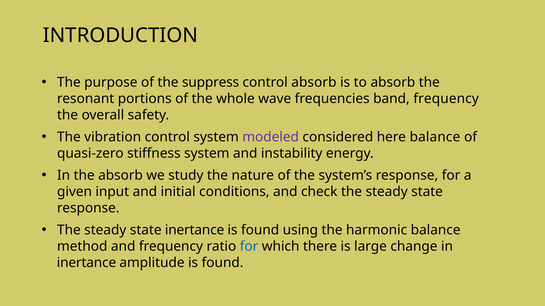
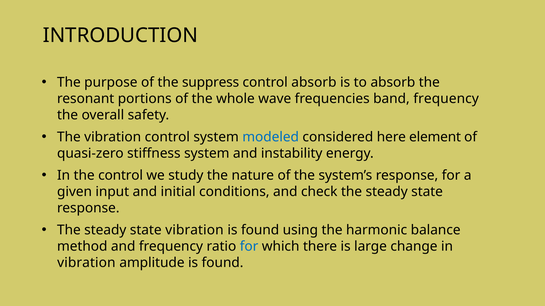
modeled colour: purple -> blue
here balance: balance -> element
the absorb: absorb -> control
state inertance: inertance -> vibration
inertance at (87, 263): inertance -> vibration
